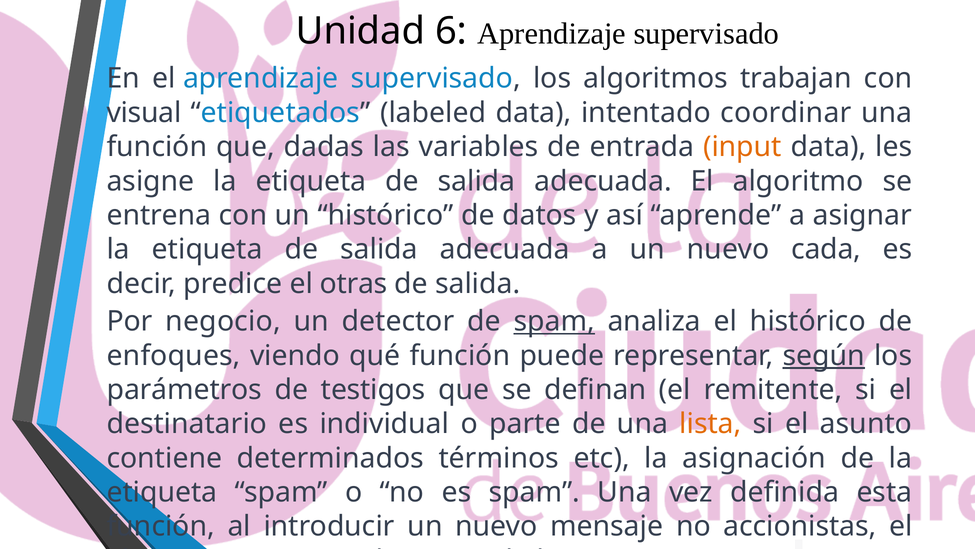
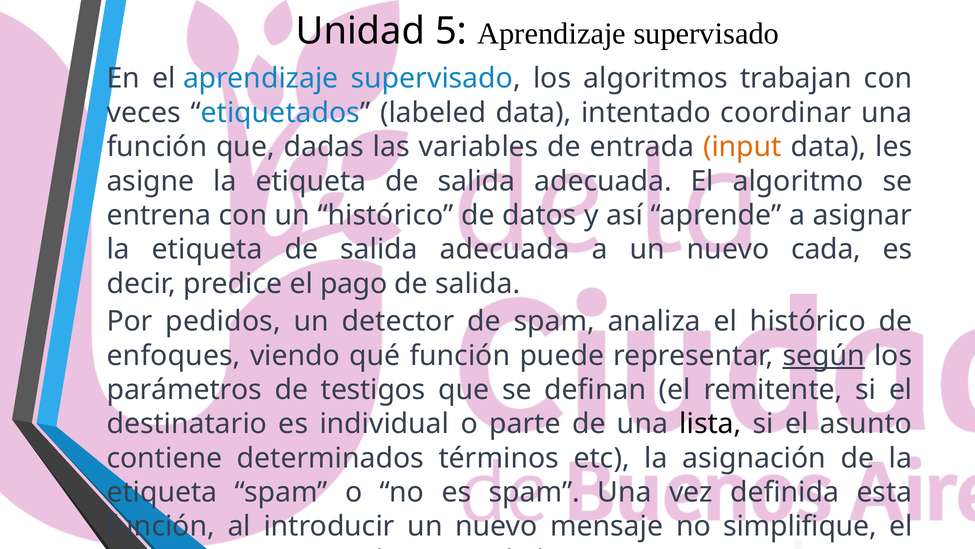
6: 6 -> 5
visual: visual -> veces
otras: otras -> pago
negocio: negocio -> pedidos
spam at (554, 321) underline: present -> none
lista colour: orange -> black
accionistas: accionistas -> simplifique
